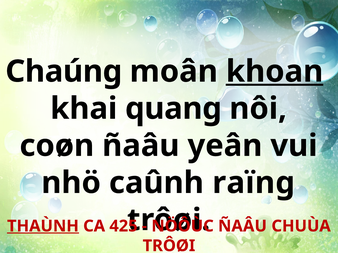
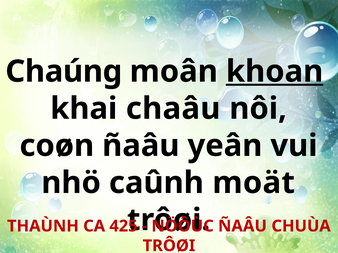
quang: quang -> chaâu
raïng: raïng -> moät
THAÙNH underline: present -> none
